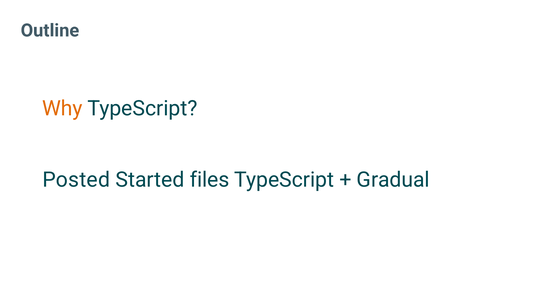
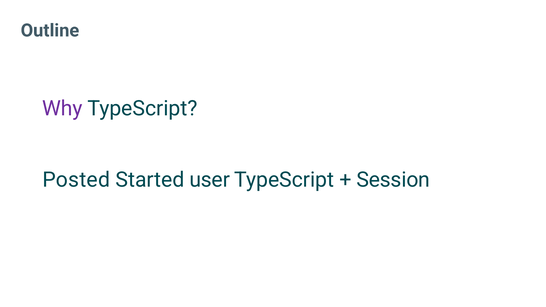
Why colour: orange -> purple
files: files -> user
Gradual: Gradual -> Session
